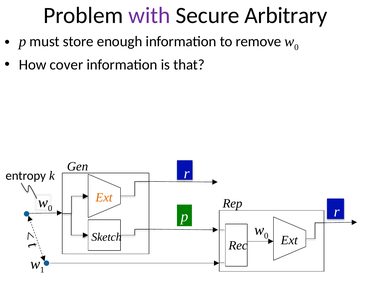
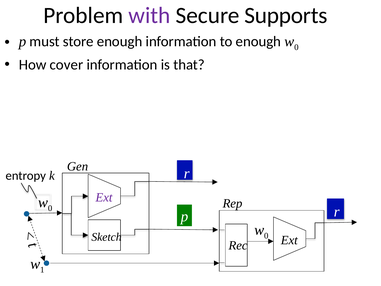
Arbitrary: Arbitrary -> Supports
to remove: remove -> enough
Ext at (104, 197) colour: orange -> purple
